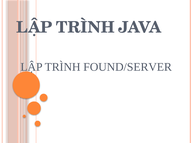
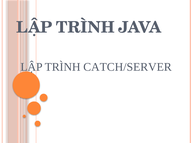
FOUND/SERVER: FOUND/SERVER -> CATCH/SERVER
